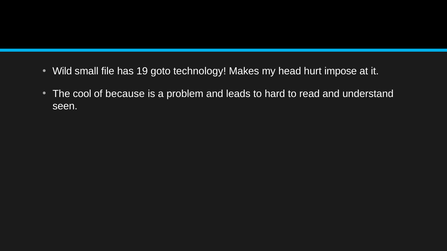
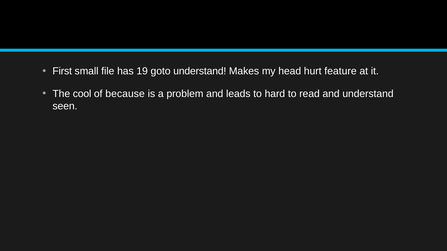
Wild: Wild -> First
goto technology: technology -> understand
impose: impose -> feature
